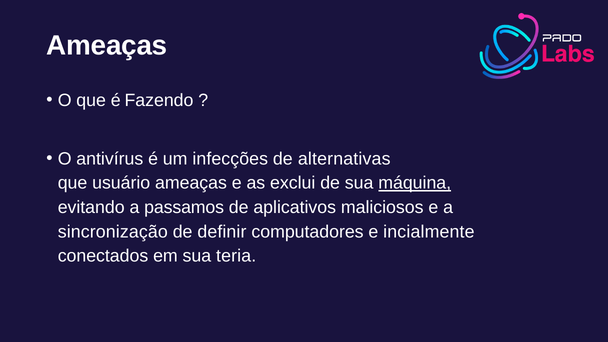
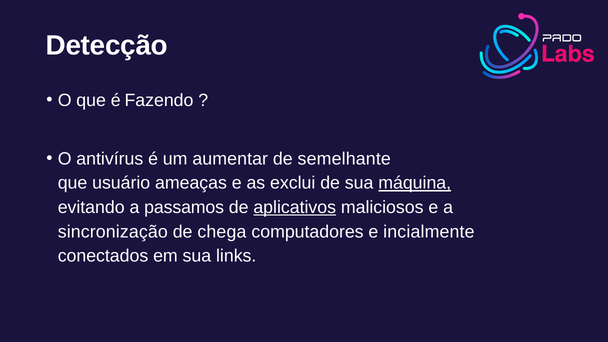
Ameaças at (107, 46): Ameaças -> Detecção
infecções: infecções -> aumentar
alternativas: alternativas -> semelhante
aplicativos underline: none -> present
definir: definir -> chega
teria: teria -> links
